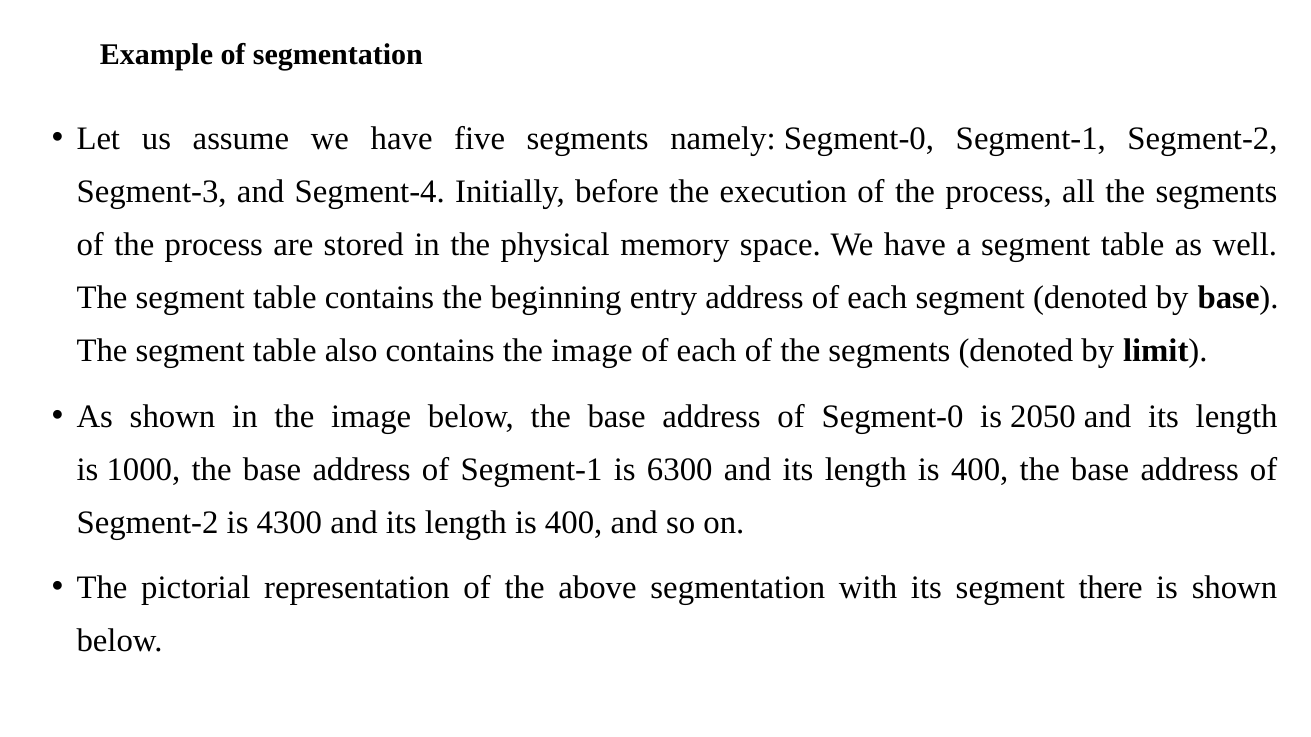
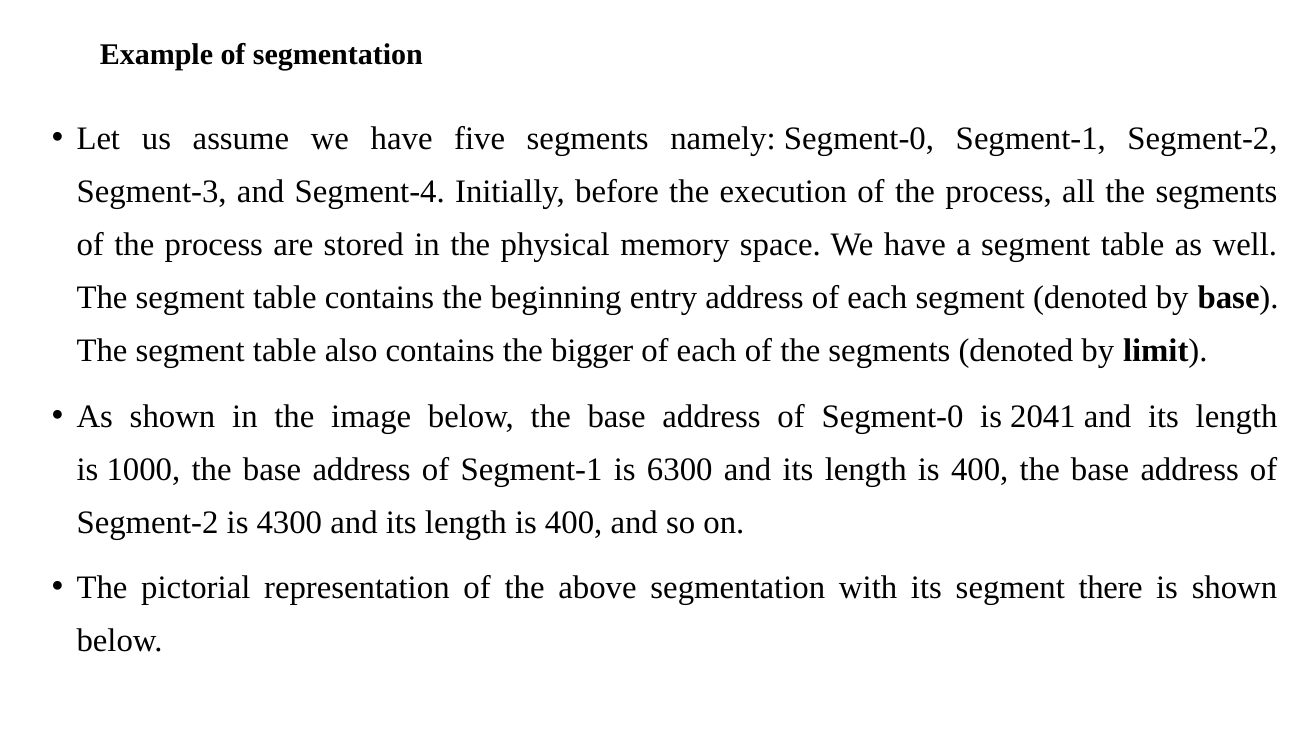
contains the image: image -> bigger
2050: 2050 -> 2041
